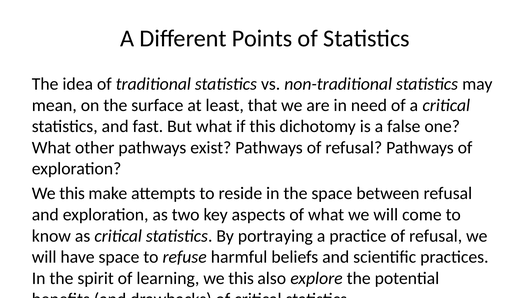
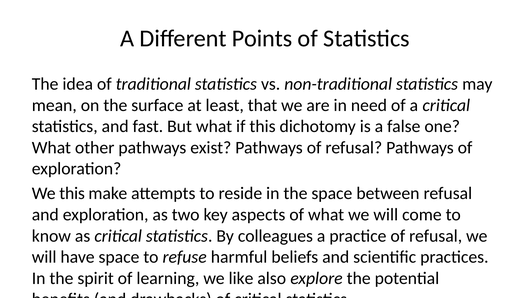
portraying: portraying -> colleagues
learning we this: this -> like
